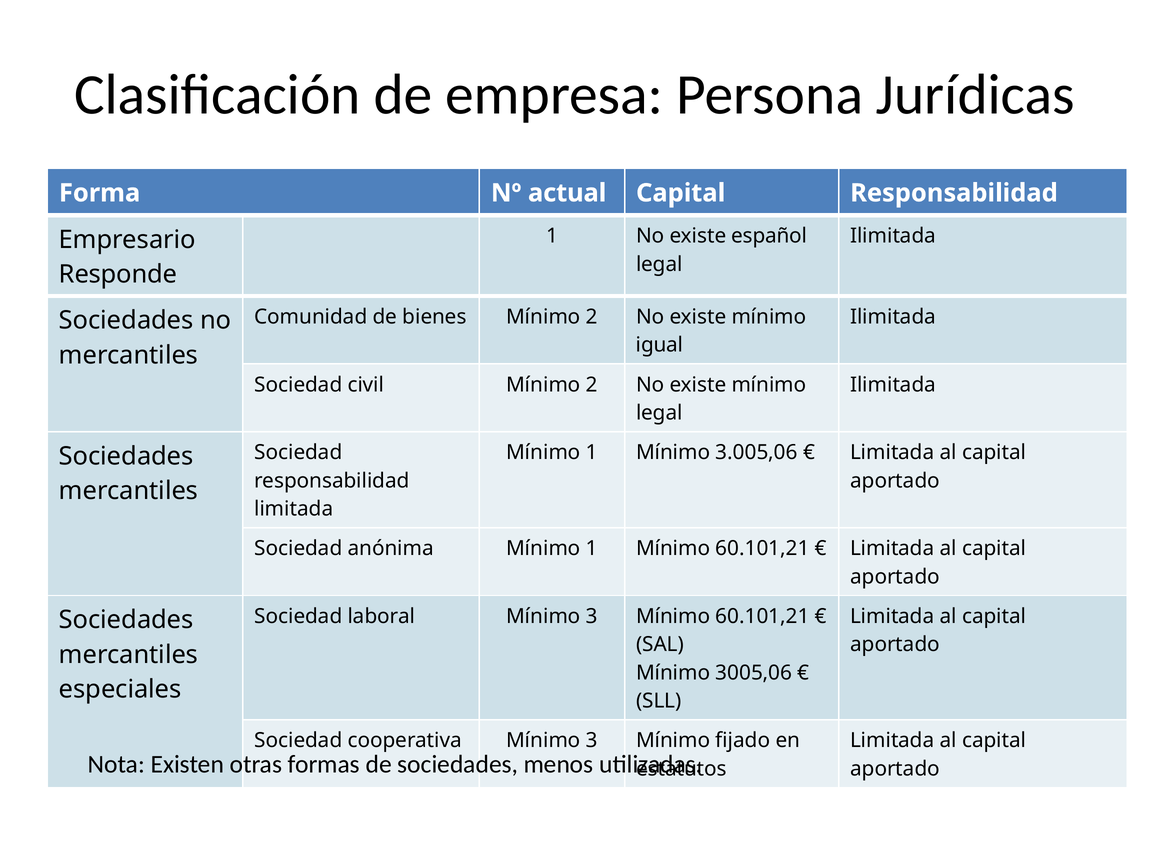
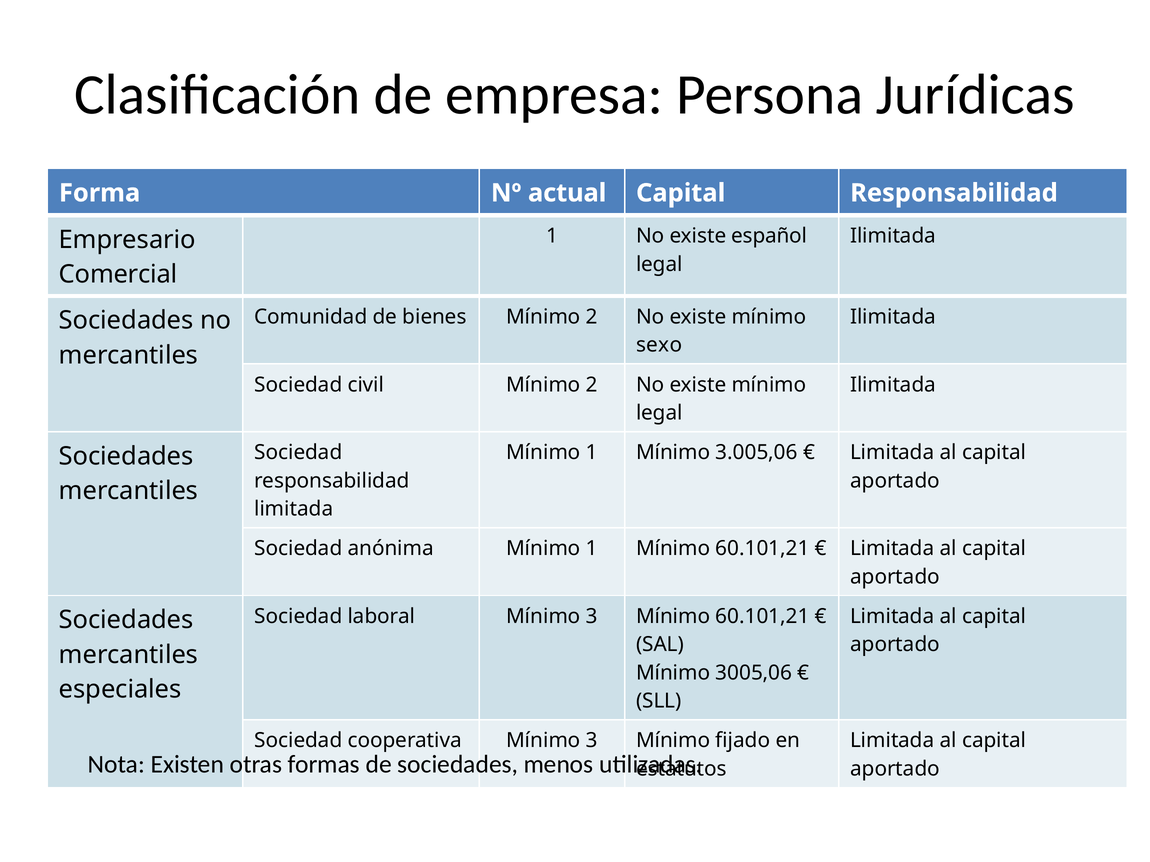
Responde: Responde -> Comercial
igual: igual -> sexo
